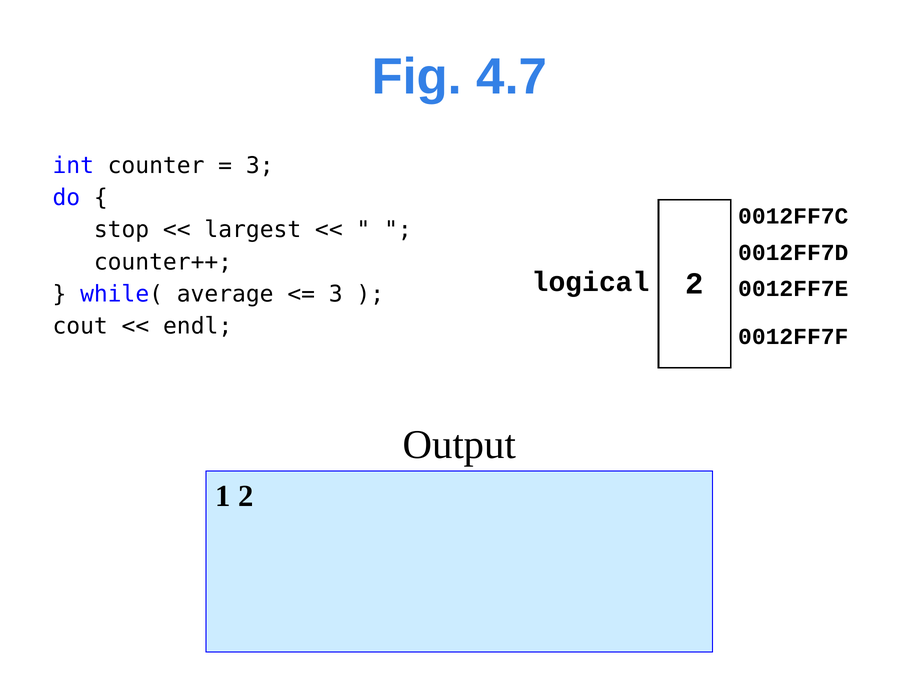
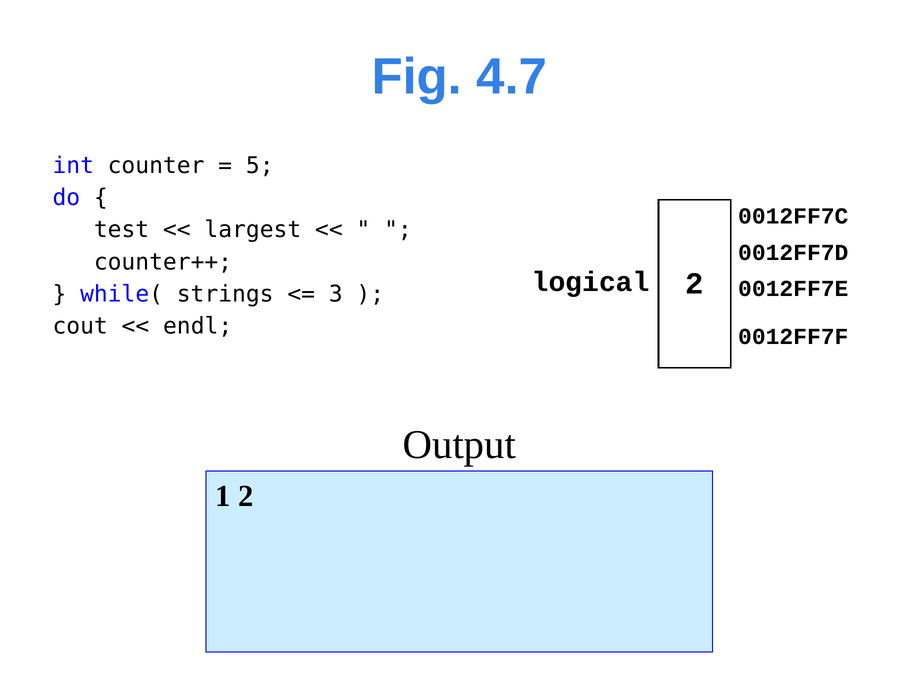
3 at (260, 166): 3 -> 5
stop: stop -> test
average: average -> strings
